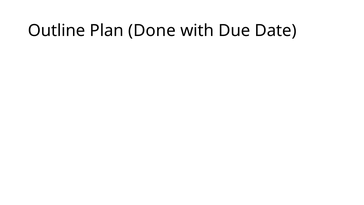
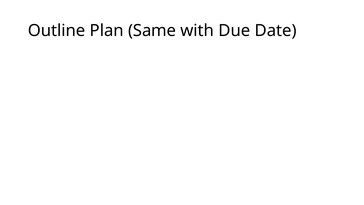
Done: Done -> Same
